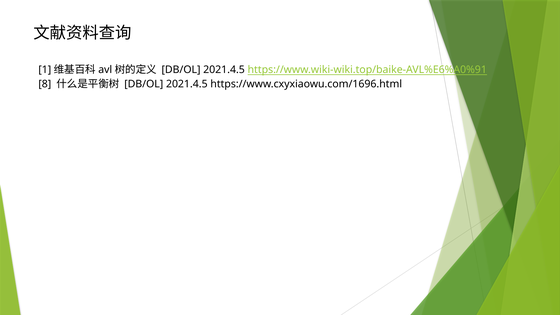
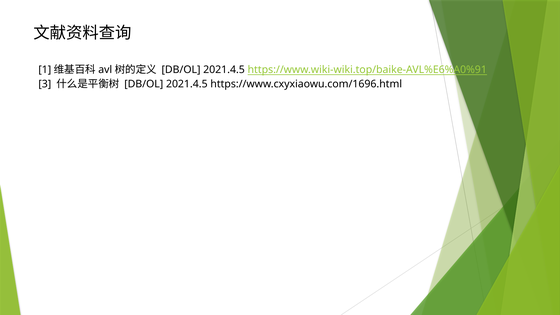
8: 8 -> 3
